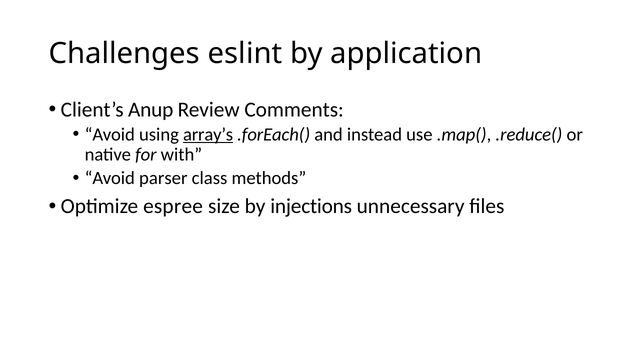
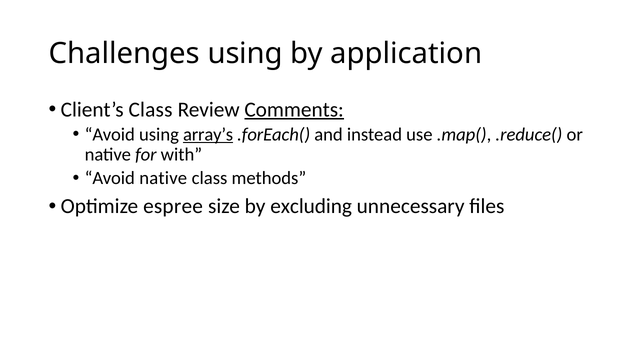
Challenges eslint: eslint -> using
Client’s Anup: Anup -> Class
Comments underline: none -> present
Avoid parser: parser -> native
injections: injections -> excluding
